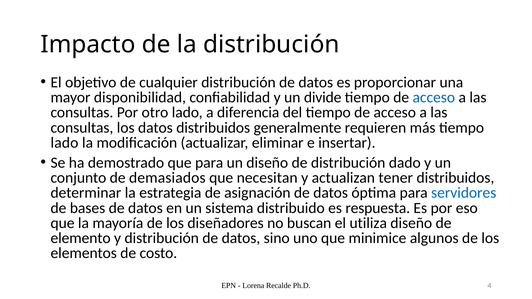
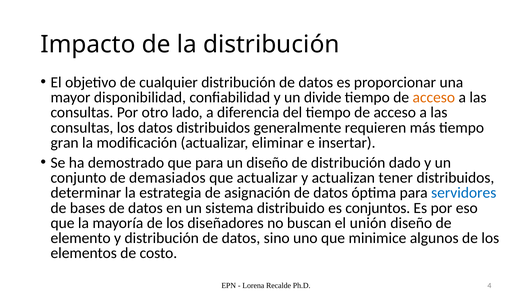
acceso at (434, 97) colour: blue -> orange
lado at (64, 143): lado -> gran
que necesitan: necesitan -> actualizar
respuesta: respuesta -> conjuntos
utiliza: utiliza -> unión
